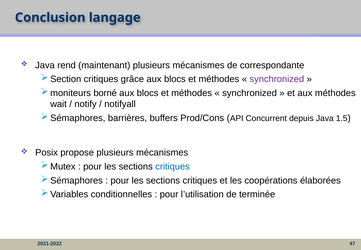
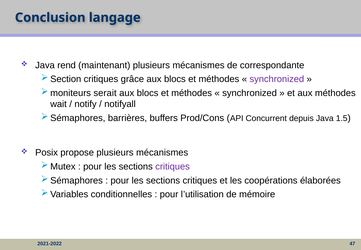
borné: borné -> serait
critiques at (173, 167) colour: blue -> purple
terminée: terminée -> mémoire
